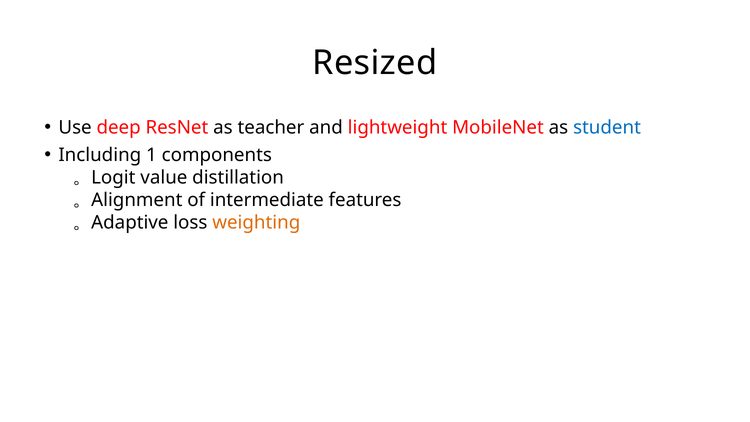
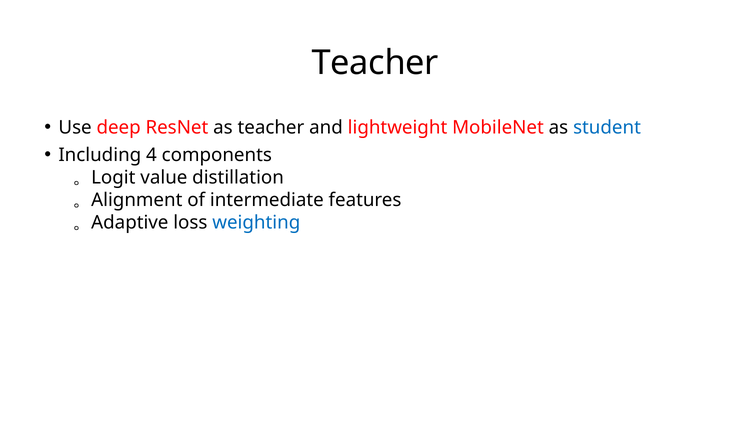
Resized at (375, 63): Resized -> Teacher
1: 1 -> 4
weighting colour: orange -> blue
